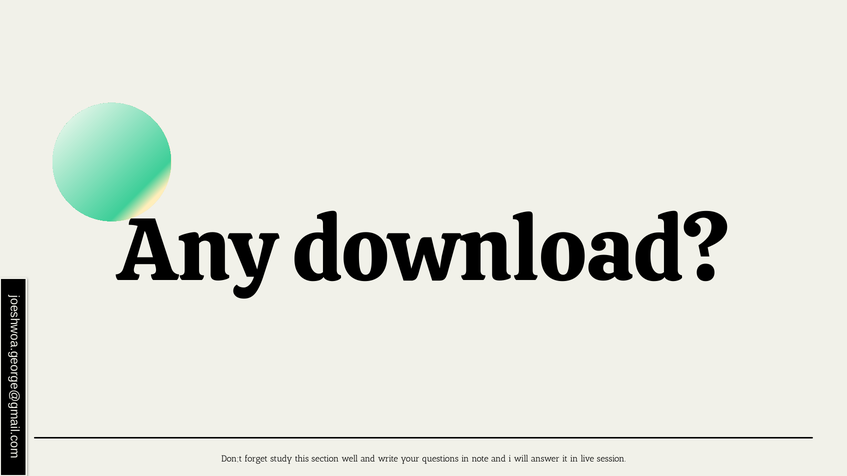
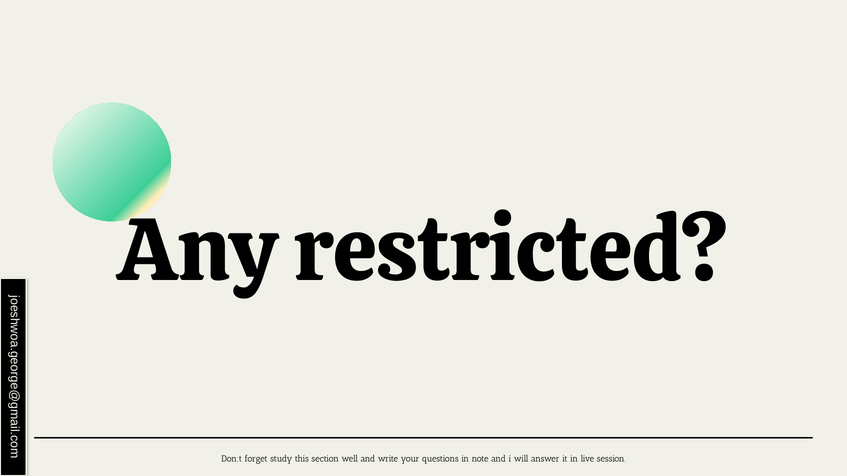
download: download -> restricted
